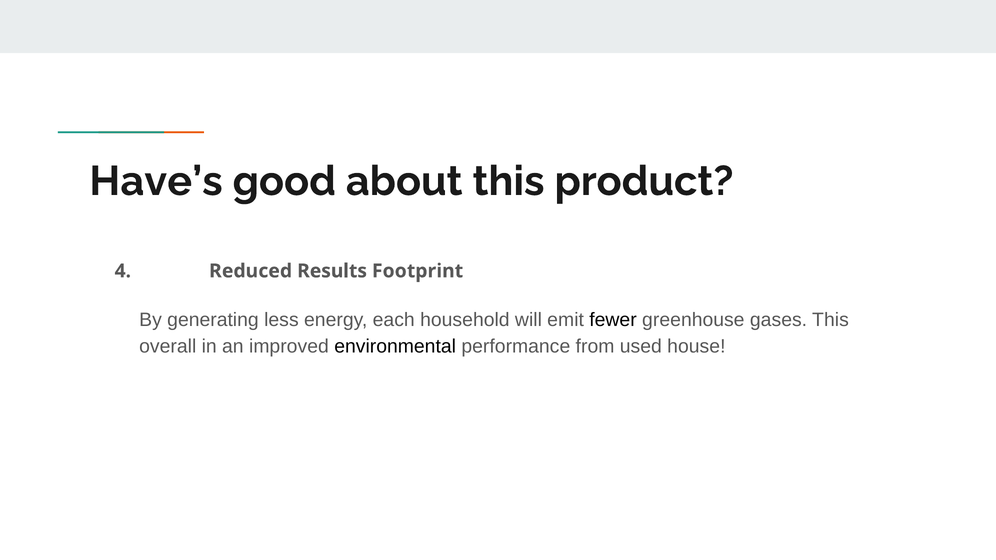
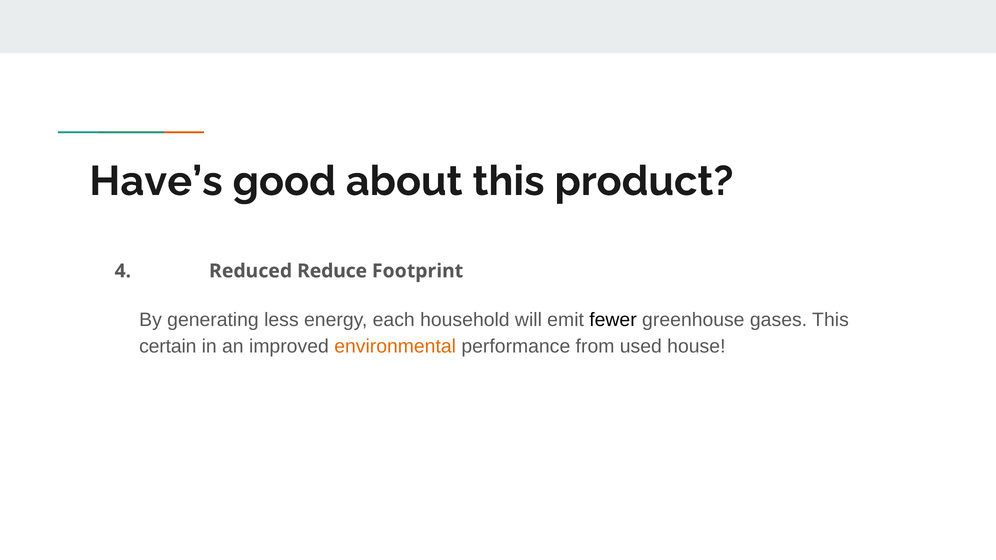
Results: Results -> Reduce
overall: overall -> certain
environmental colour: black -> orange
